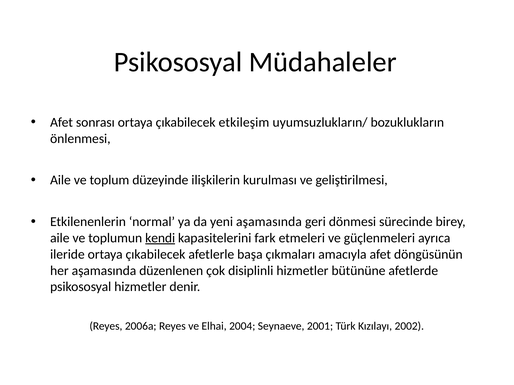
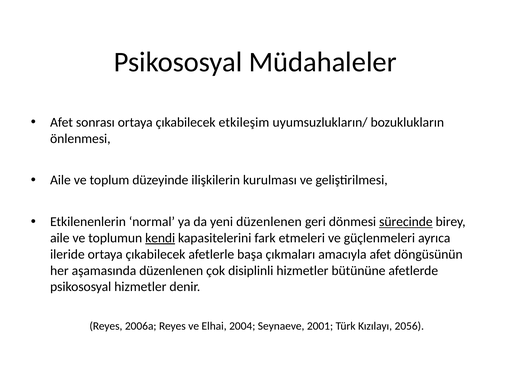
yeni aşamasında: aşamasında -> düzenlenen
sürecinde underline: none -> present
2002: 2002 -> 2056
